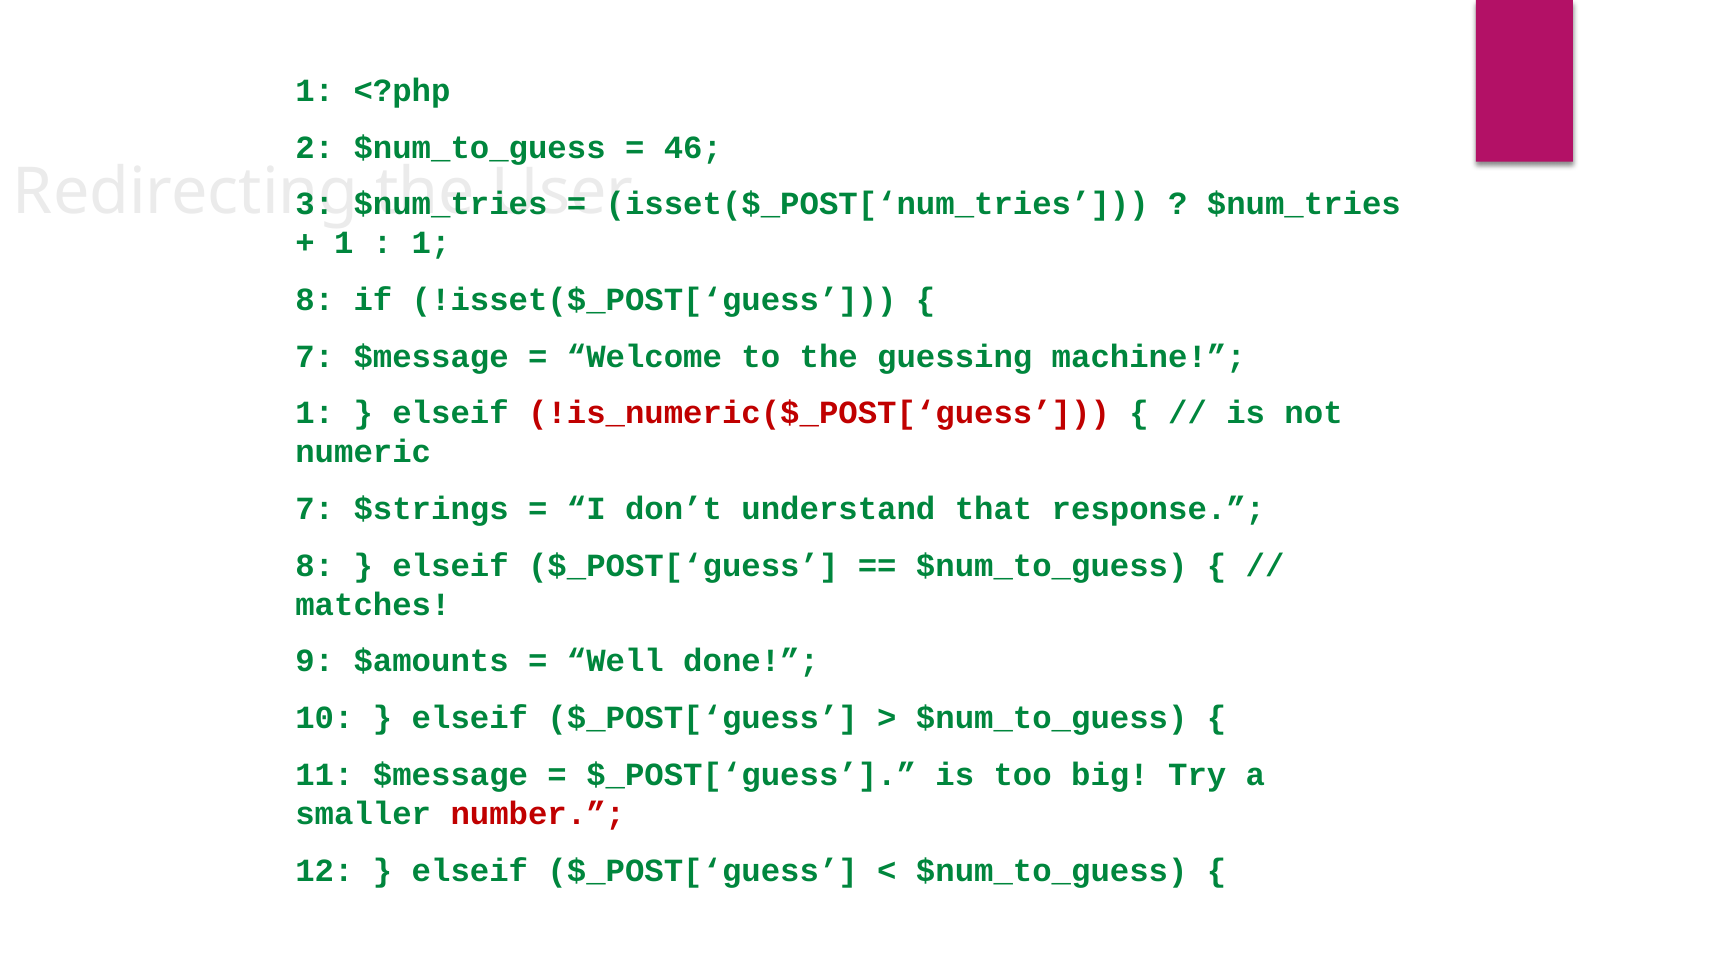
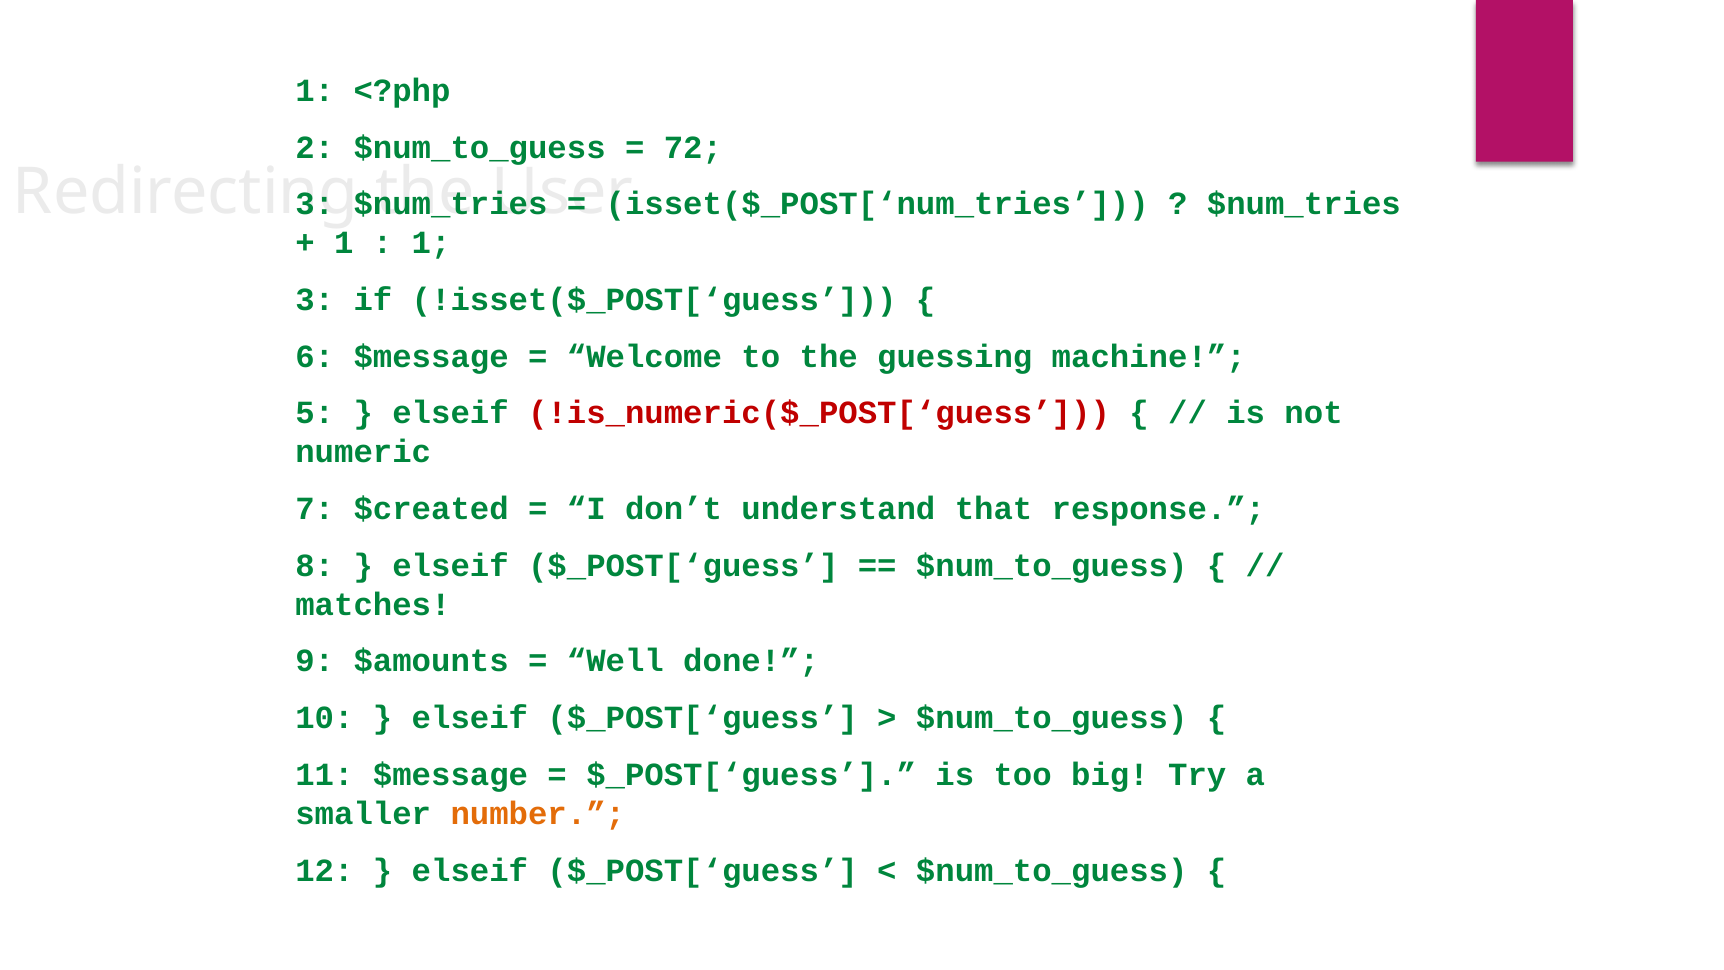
46: 46 -> 72
8 at (315, 300): 8 -> 3
7 at (315, 356): 7 -> 6
1 at (315, 413): 1 -> 5
$strings: $strings -> $created
number colour: red -> orange
